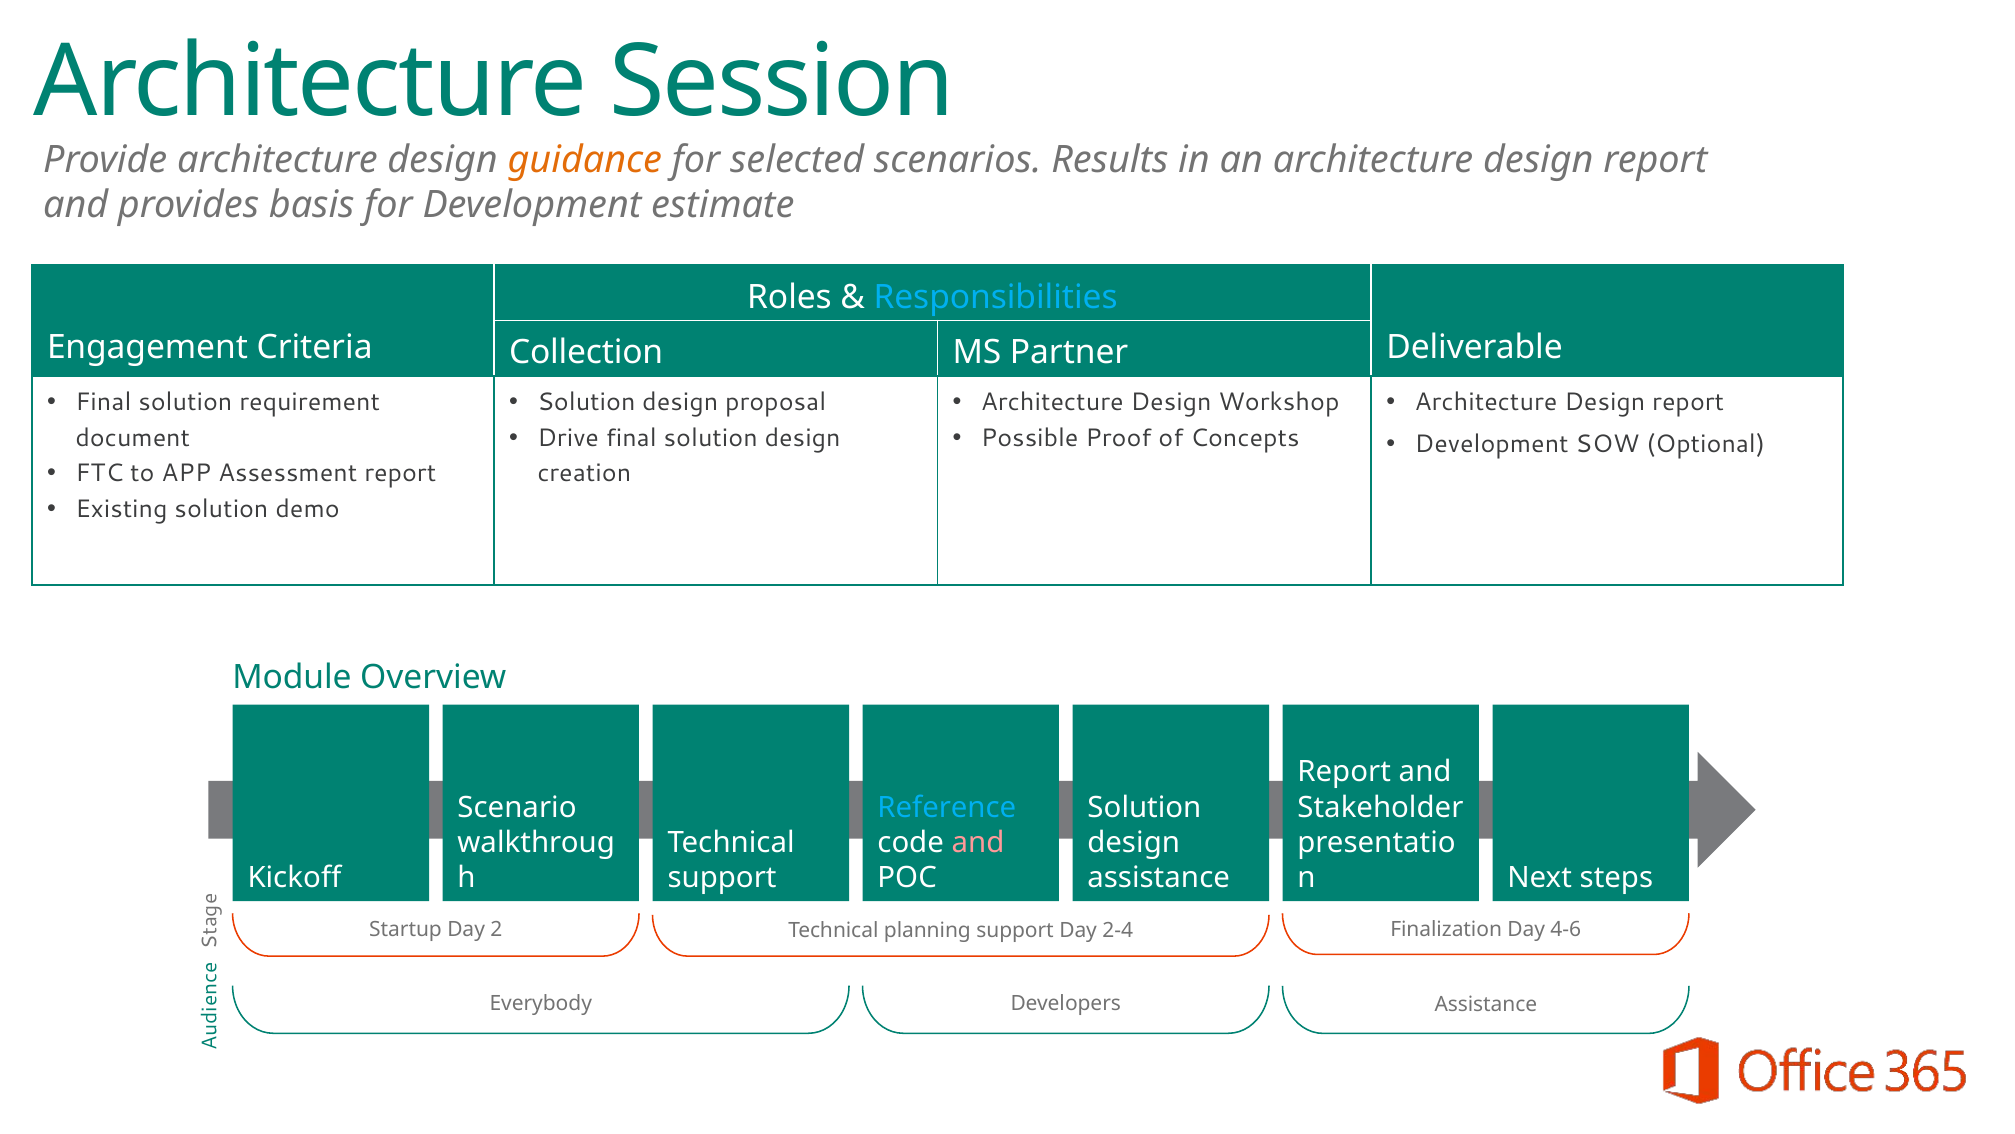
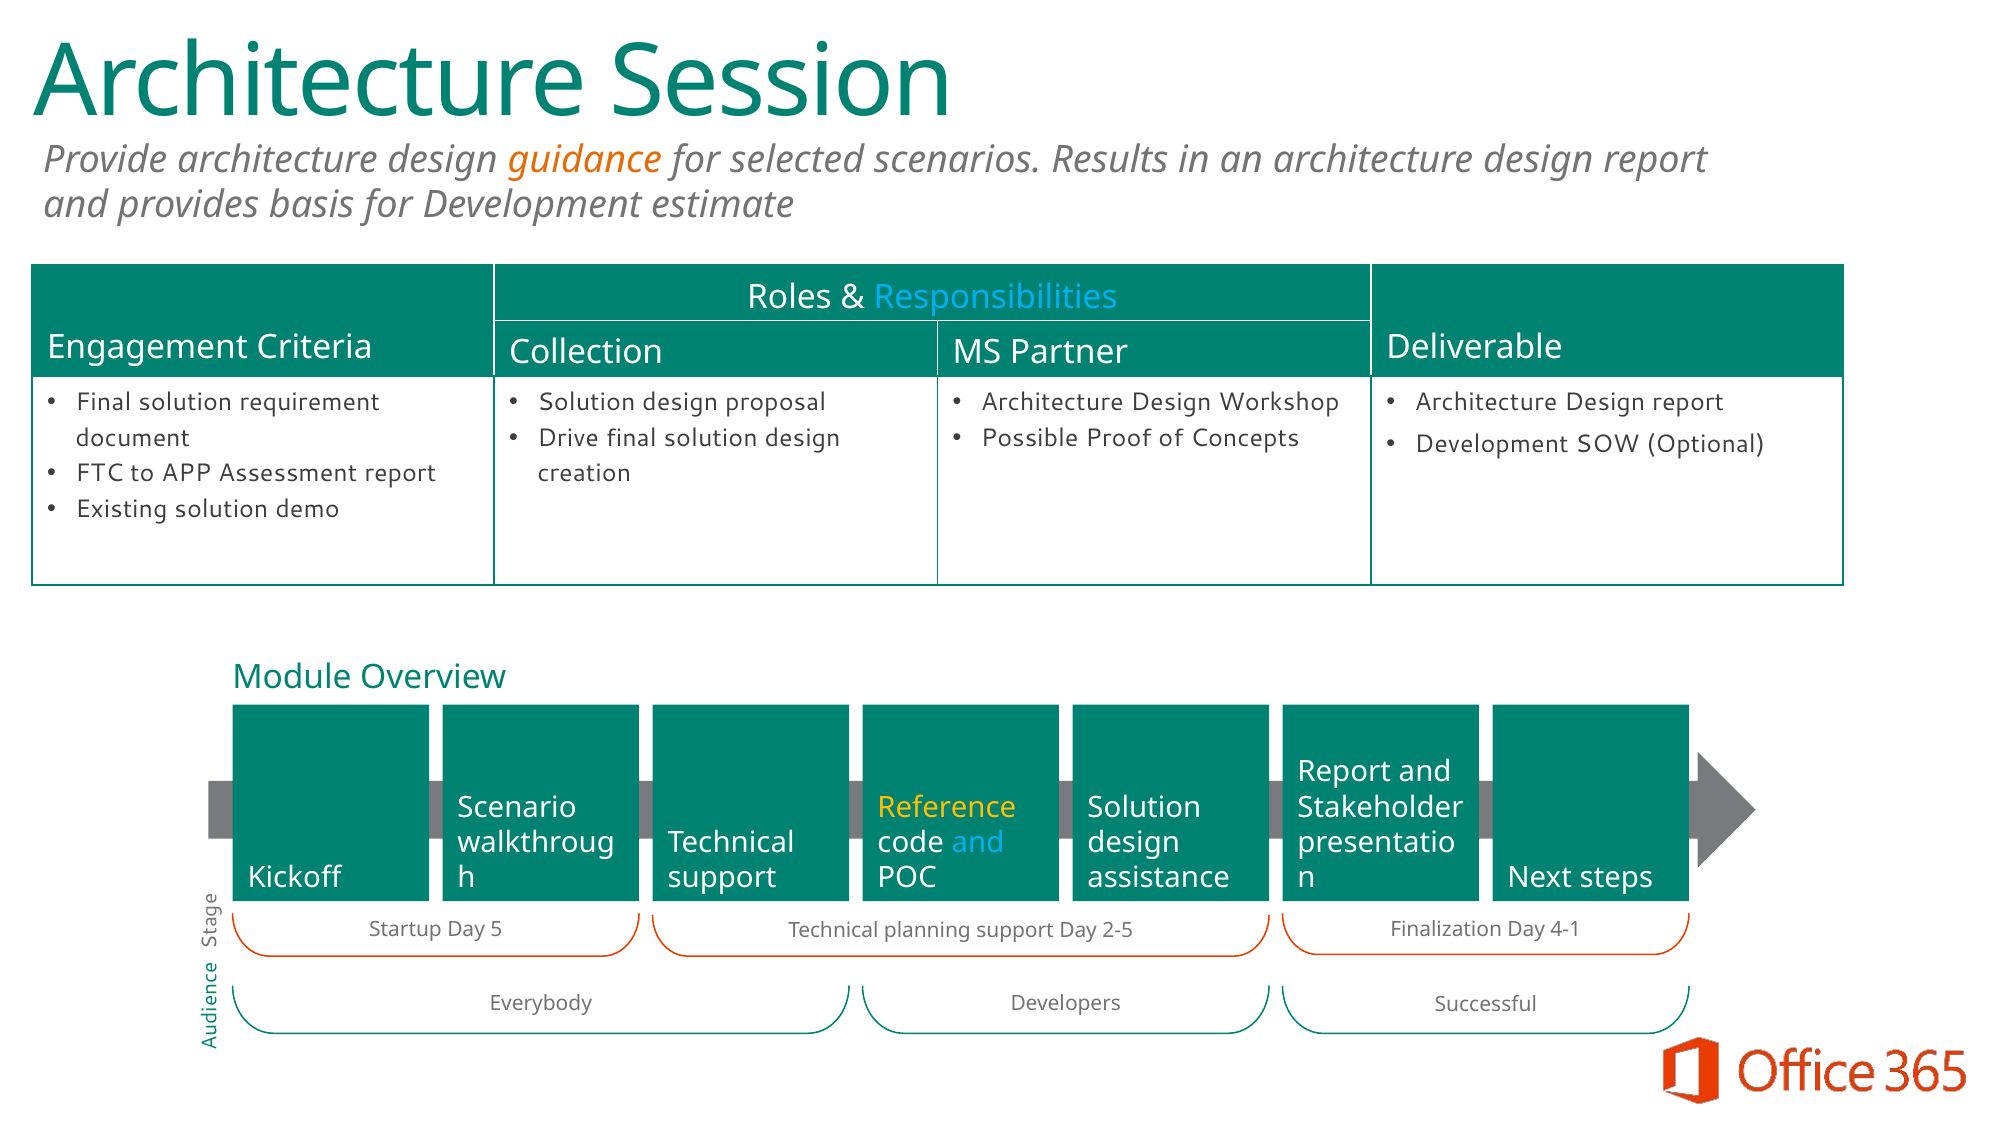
Reference colour: light blue -> yellow
and at (978, 843) colour: pink -> light blue
4-6: 4-6 -> 4-1
2: 2 -> 5
2-4: 2-4 -> 2-5
Developers Assistance: Assistance -> Successful
